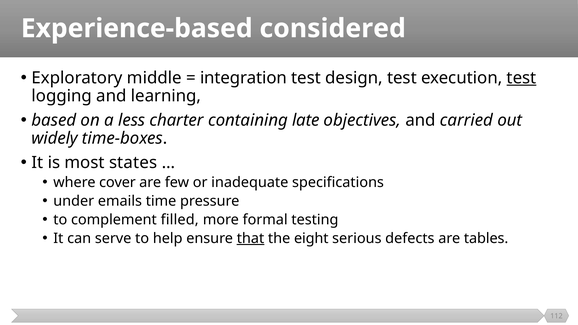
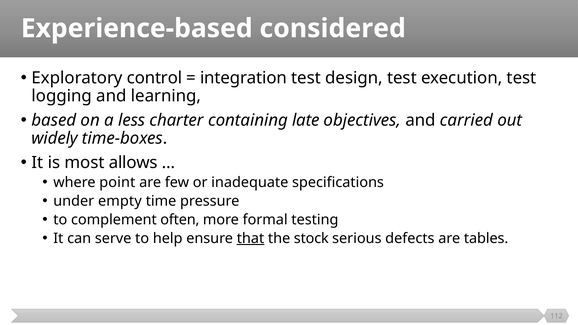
middle: middle -> control
test at (522, 78) underline: present -> none
states: states -> allows
cover: cover -> point
emails: emails -> empty
filled: filled -> often
eight: eight -> stock
